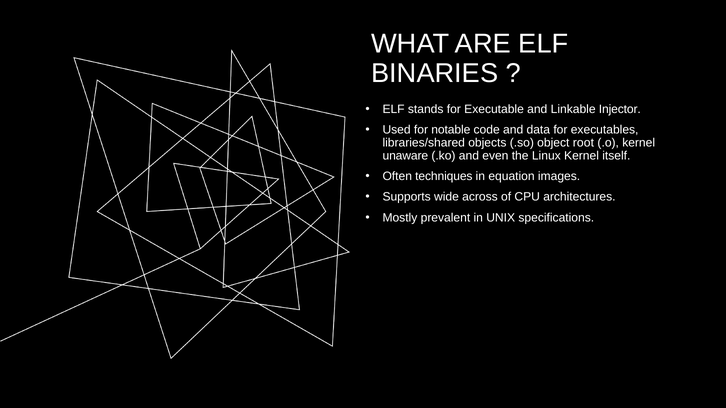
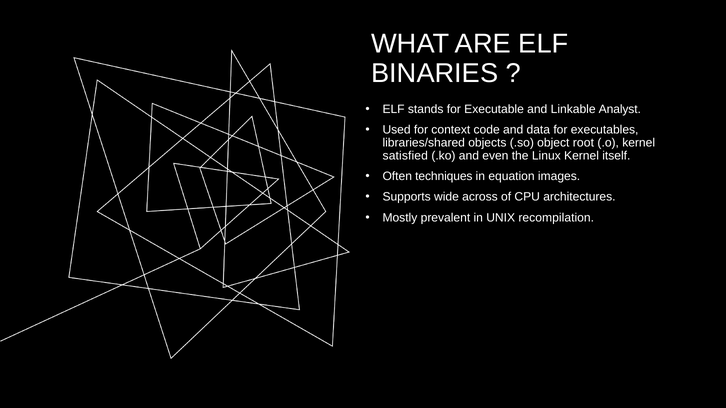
Injector: Injector -> Analyst
notable: notable -> context
unaware: unaware -> satisfied
specifications: specifications -> recompilation
